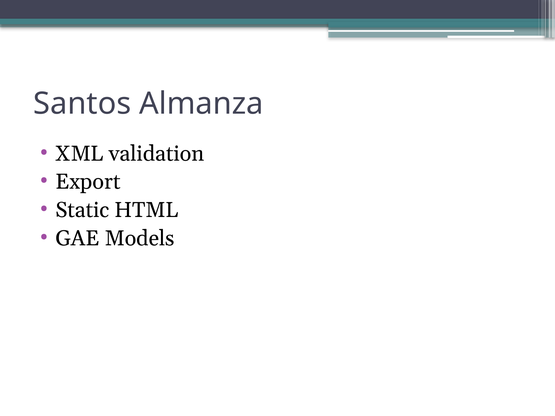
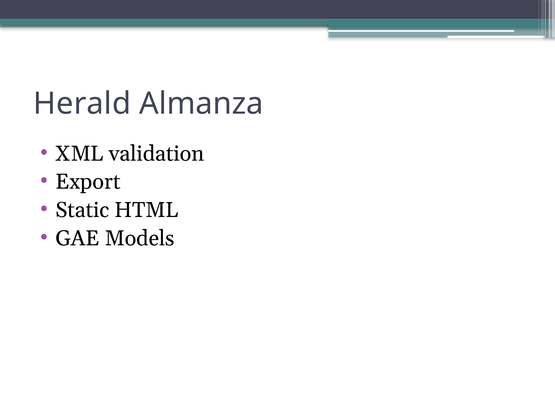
Santos: Santos -> Herald
